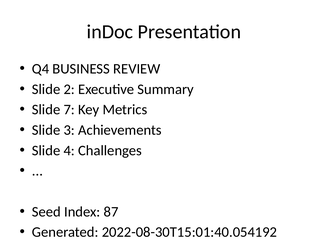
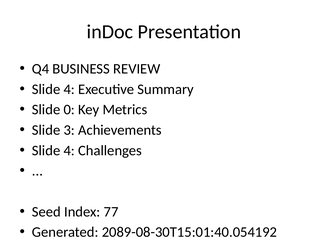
2 at (69, 89): 2 -> 4
7: 7 -> 0
87: 87 -> 77
2022-08-30T15:01:40.054192: 2022-08-30T15:01:40.054192 -> 2089-08-30T15:01:40.054192
